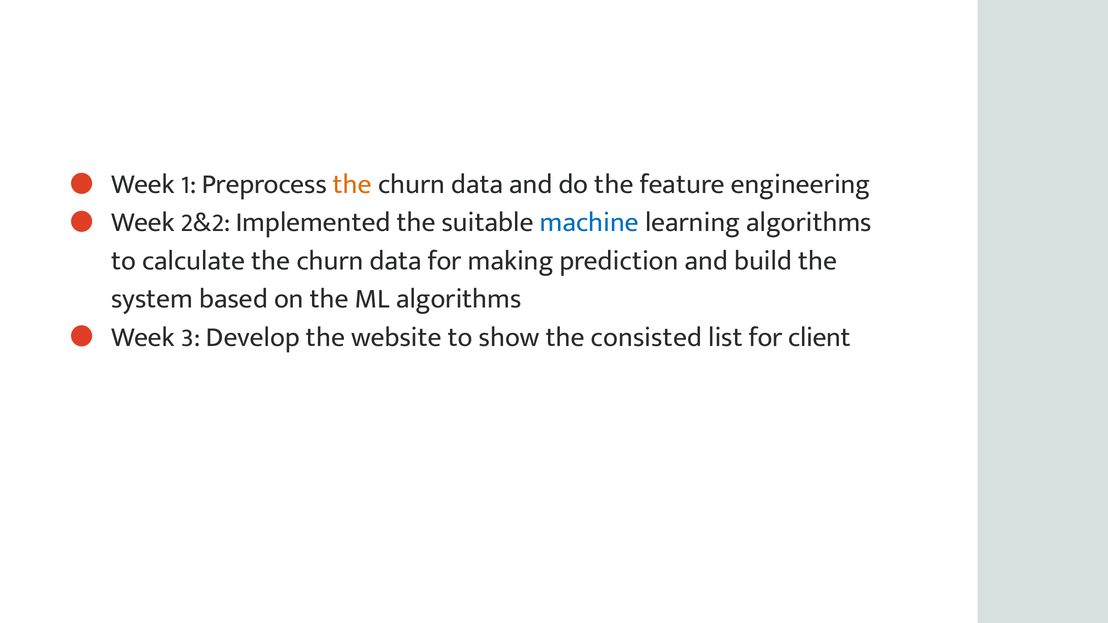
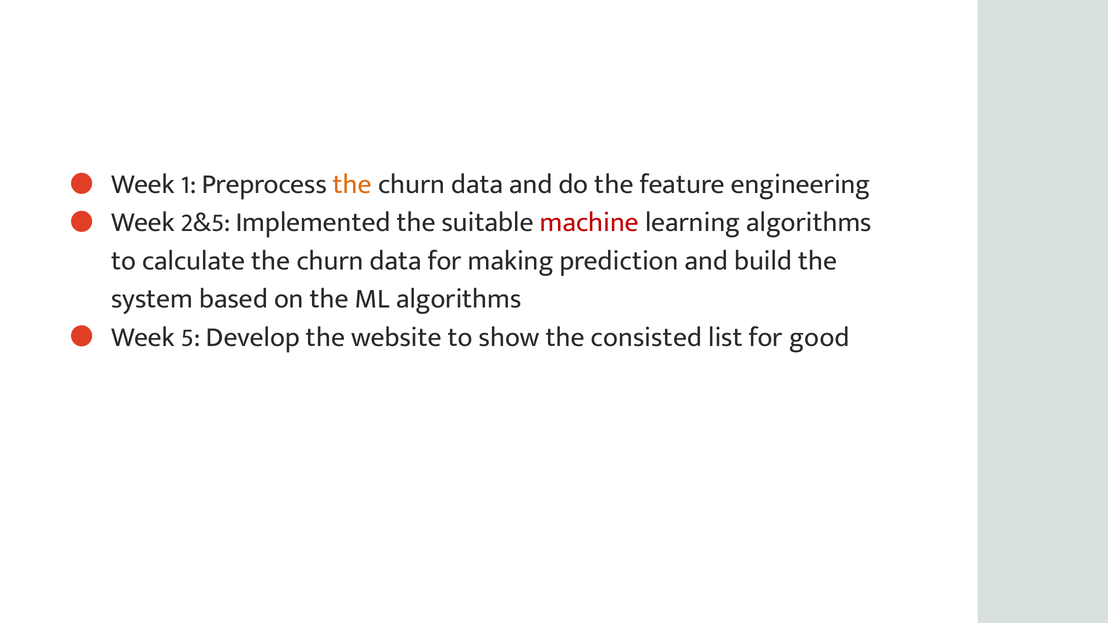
2&2: 2&2 -> 2&5
machine colour: blue -> red
3: 3 -> 5
client: client -> good
